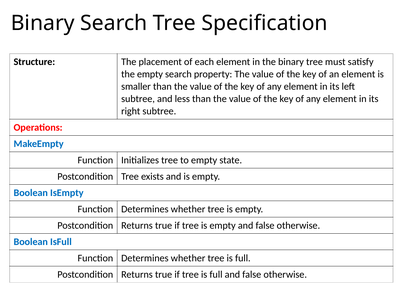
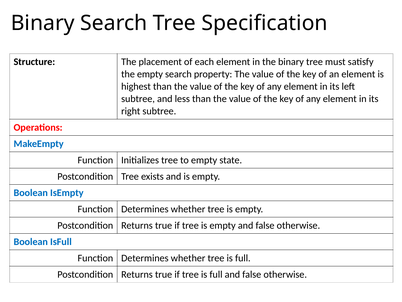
smaller: smaller -> highest
